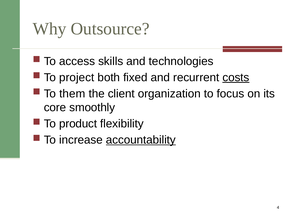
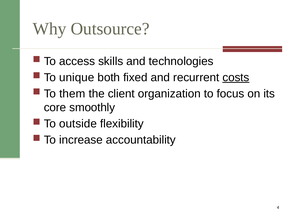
project: project -> unique
product: product -> outside
accountability underline: present -> none
